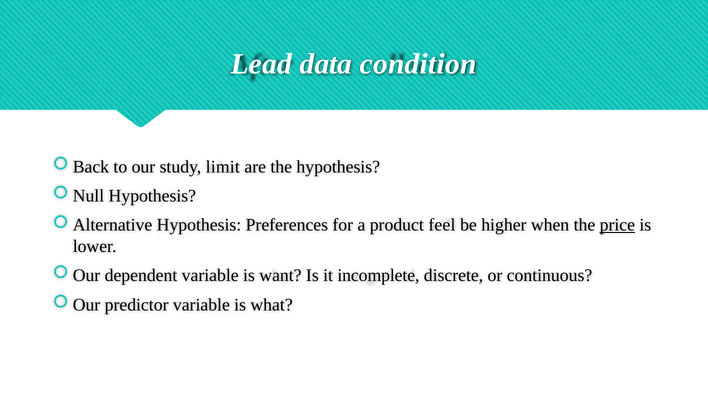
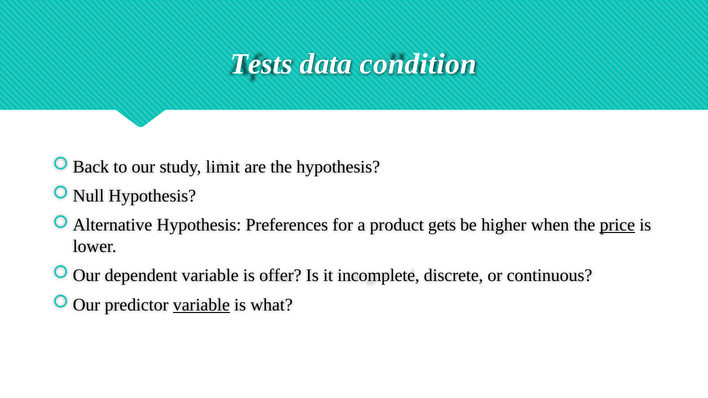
Lead: Lead -> Tests
feel: feel -> gets
want: want -> offer
variable at (201, 305) underline: none -> present
